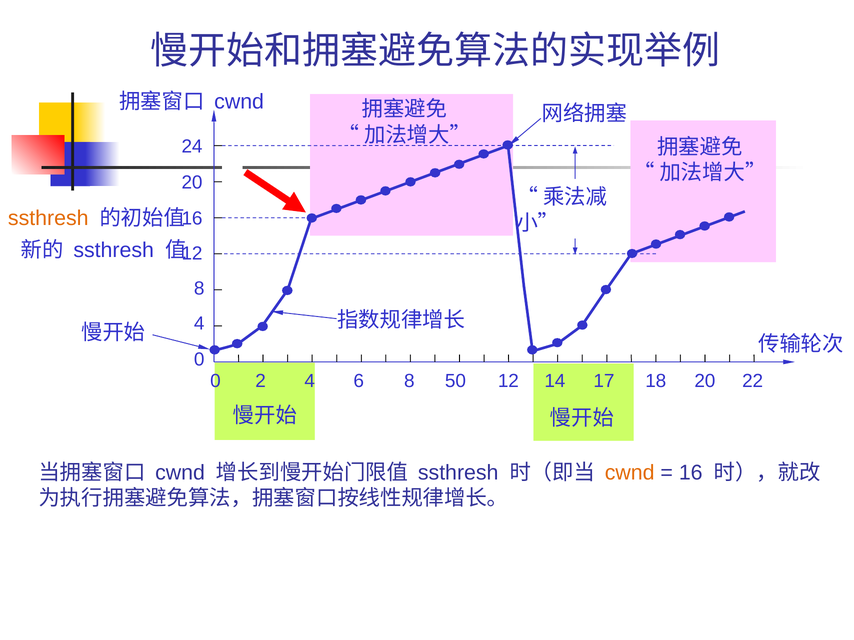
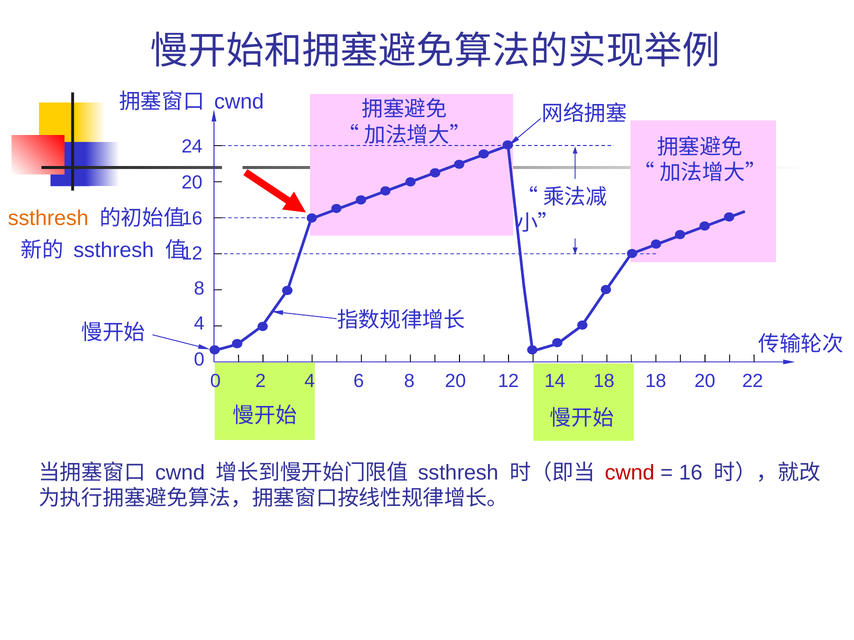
8 50: 50 -> 20
14 17: 17 -> 18
cwnd at (630, 473) colour: orange -> red
